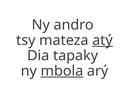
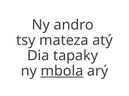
atý underline: present -> none
